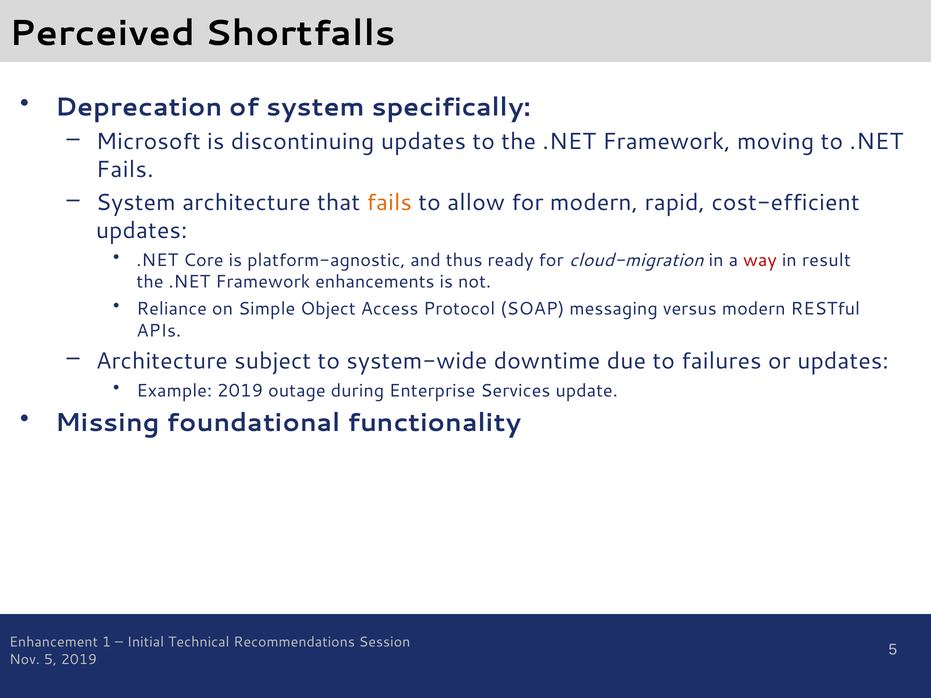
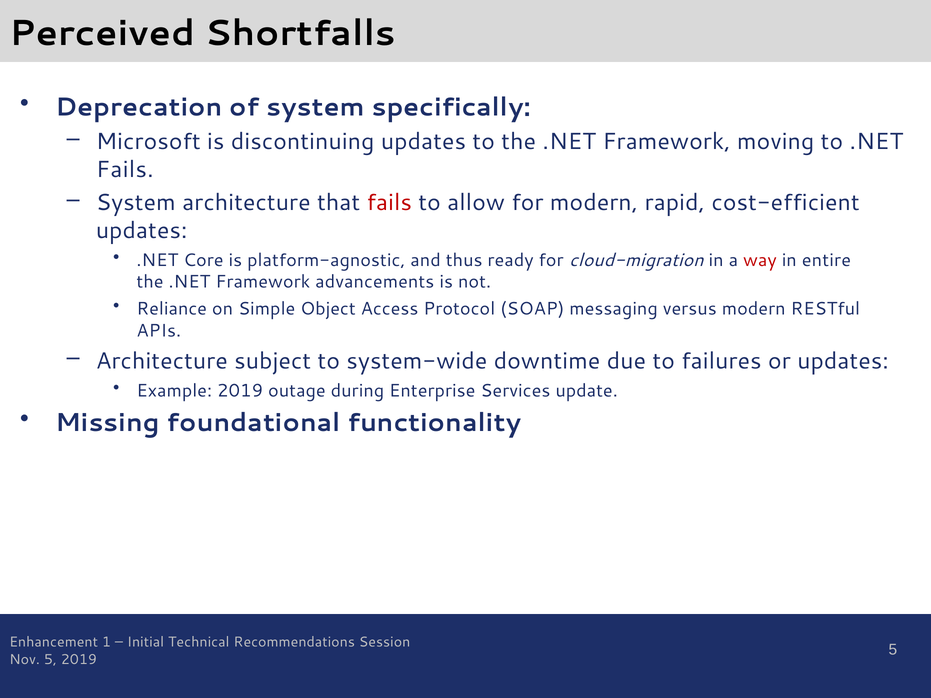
fails at (389, 203) colour: orange -> red
result: result -> entire
enhancements: enhancements -> advancements
